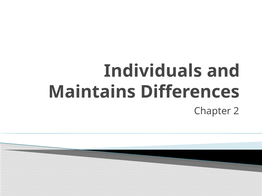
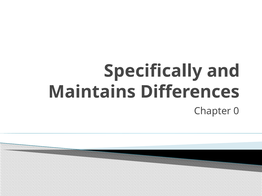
Individuals: Individuals -> Specifically
2: 2 -> 0
